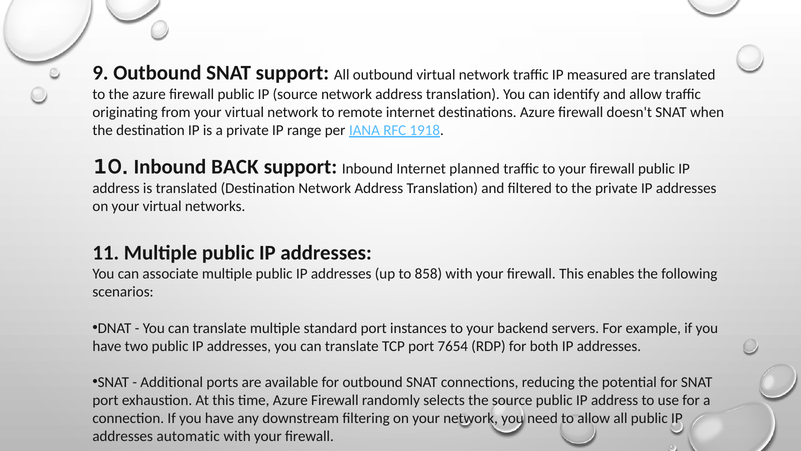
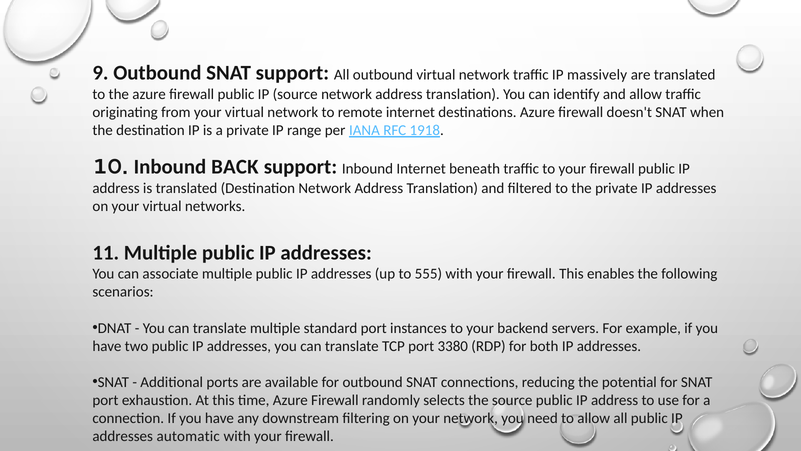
measured: measured -> massively
planned: planned -> beneath
858: 858 -> 555
7654: 7654 -> 3380
